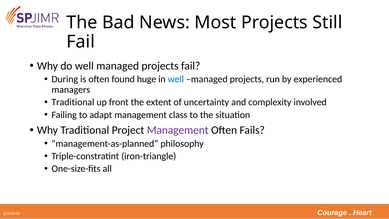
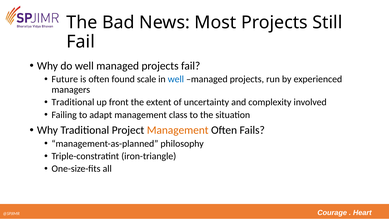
During: During -> Future
huge: huge -> scale
Management at (178, 130) colour: purple -> orange
